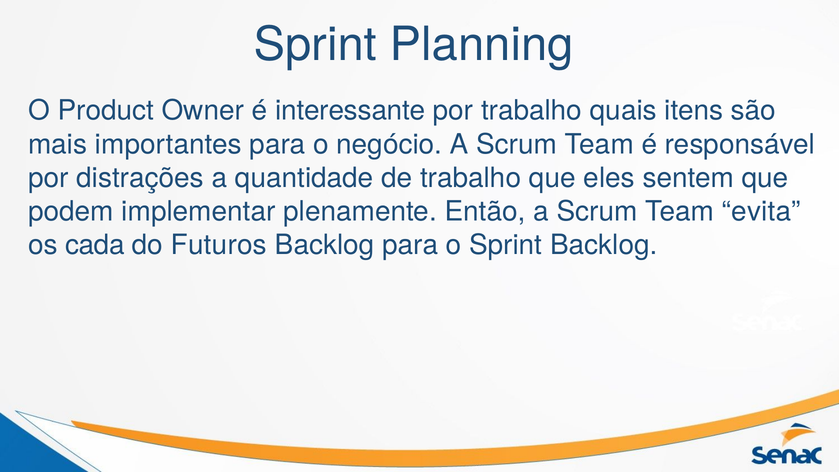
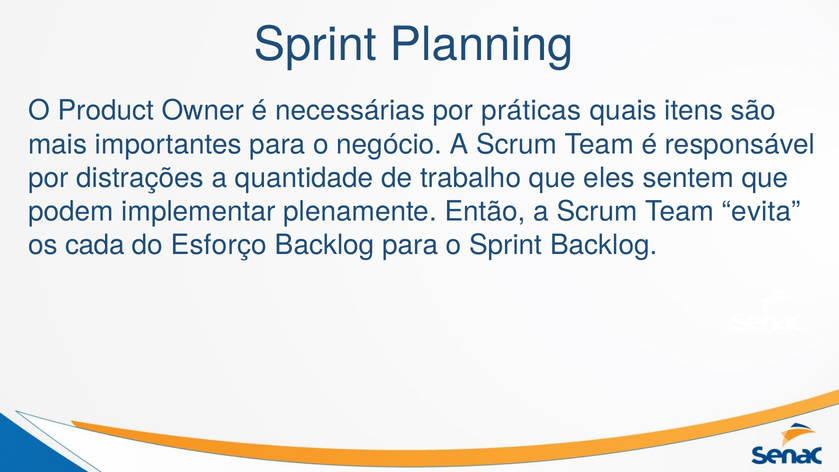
interessante: interessante -> necessárias
por trabalho: trabalho -> práticas
Futuros: Futuros -> Esforço
